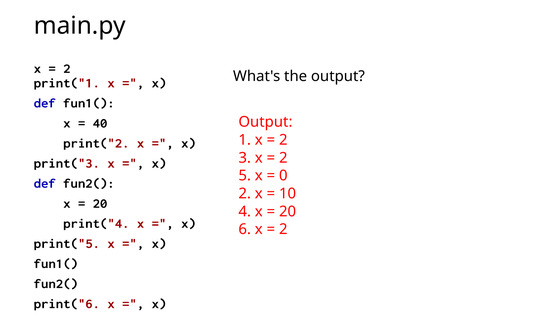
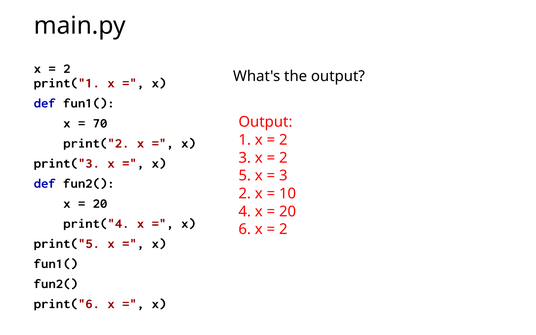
40: 40 -> 70
0 at (283, 176): 0 -> 3
